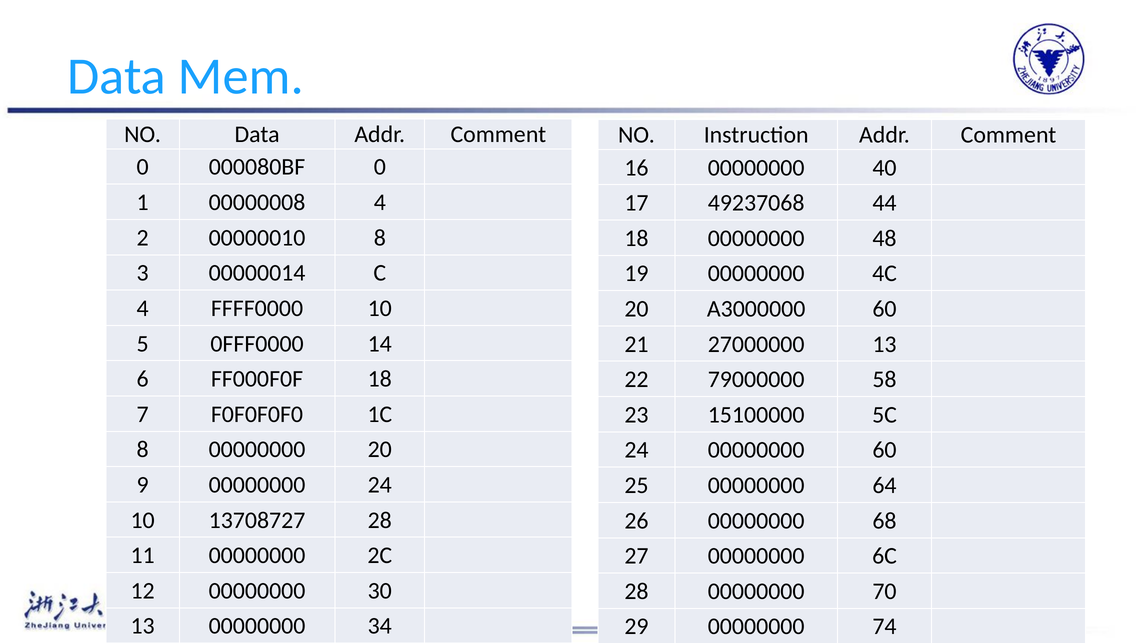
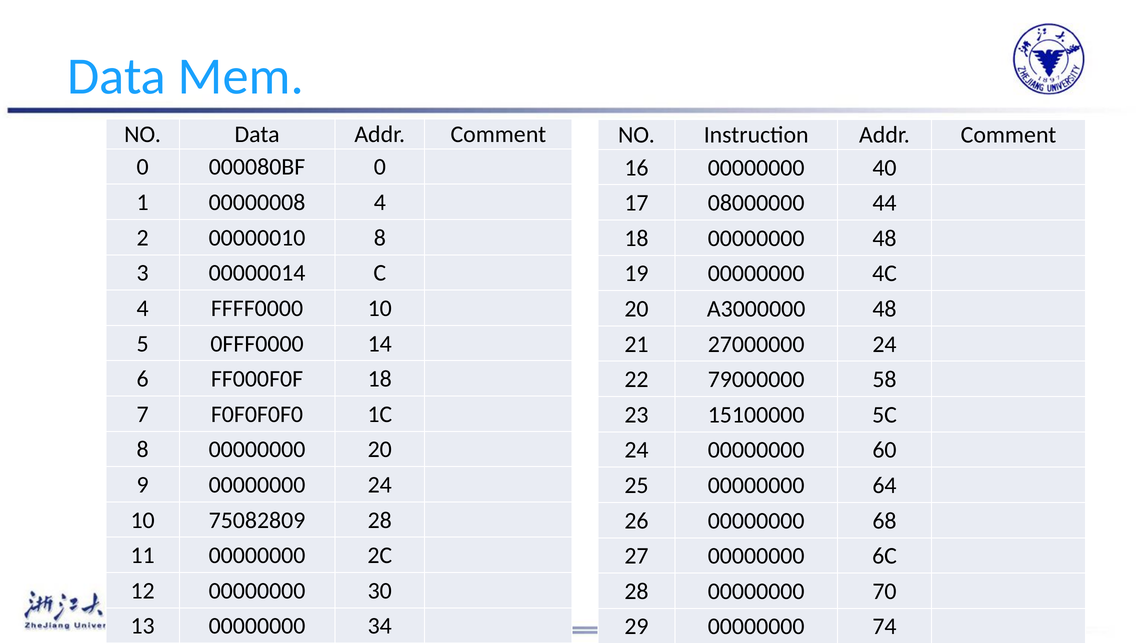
49237068: 49237068 -> 08000000
A3000000 60: 60 -> 48
27000000 13: 13 -> 24
13708727: 13708727 -> 75082809
